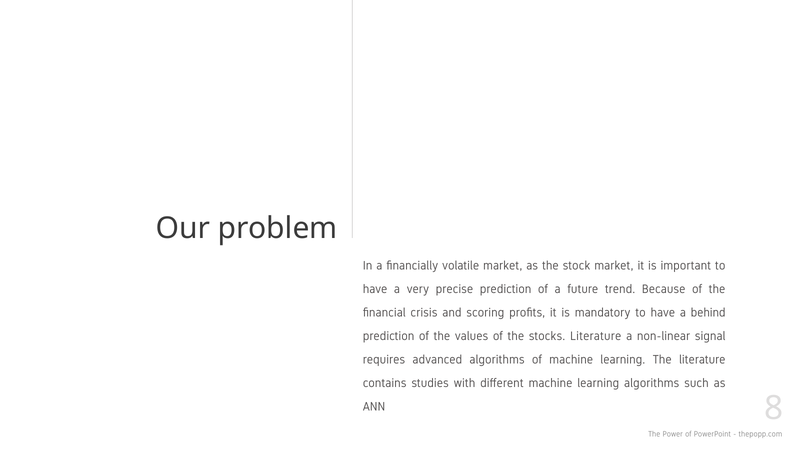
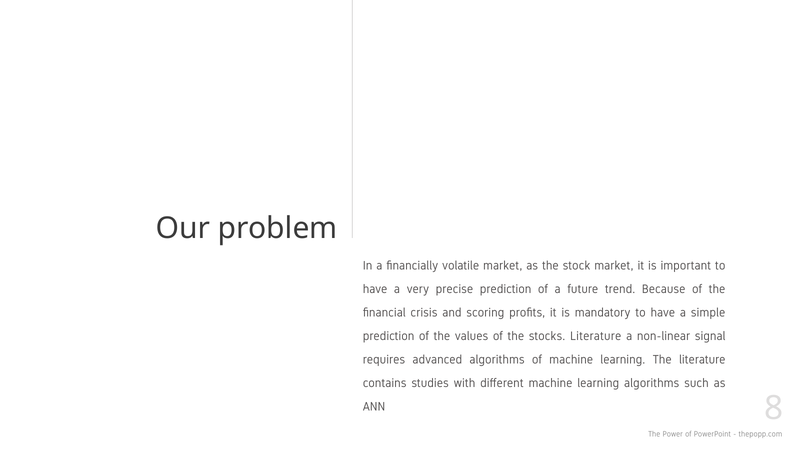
behind: behind -> simple
